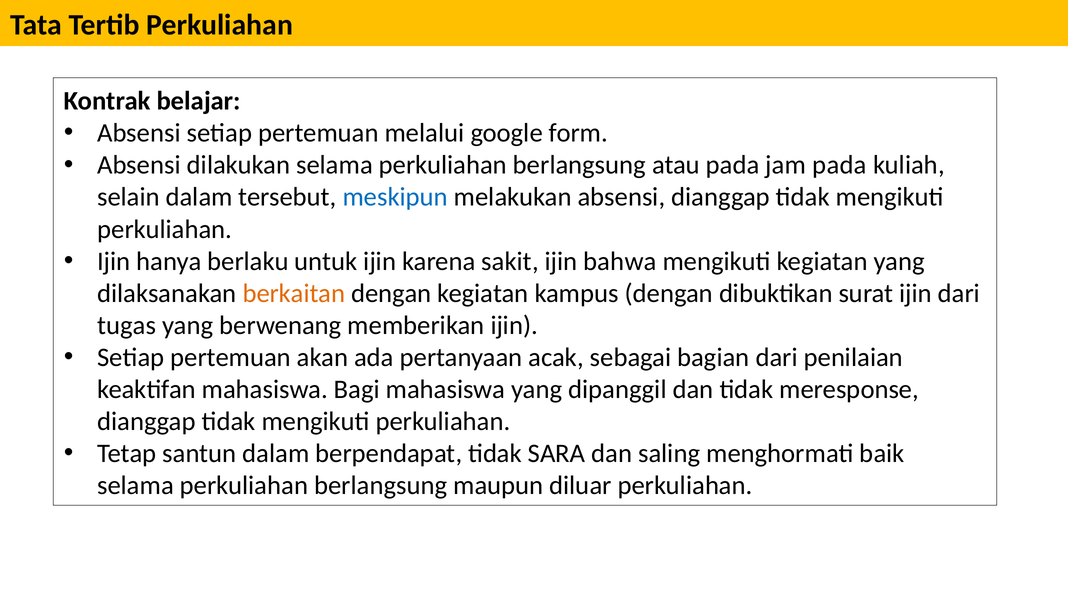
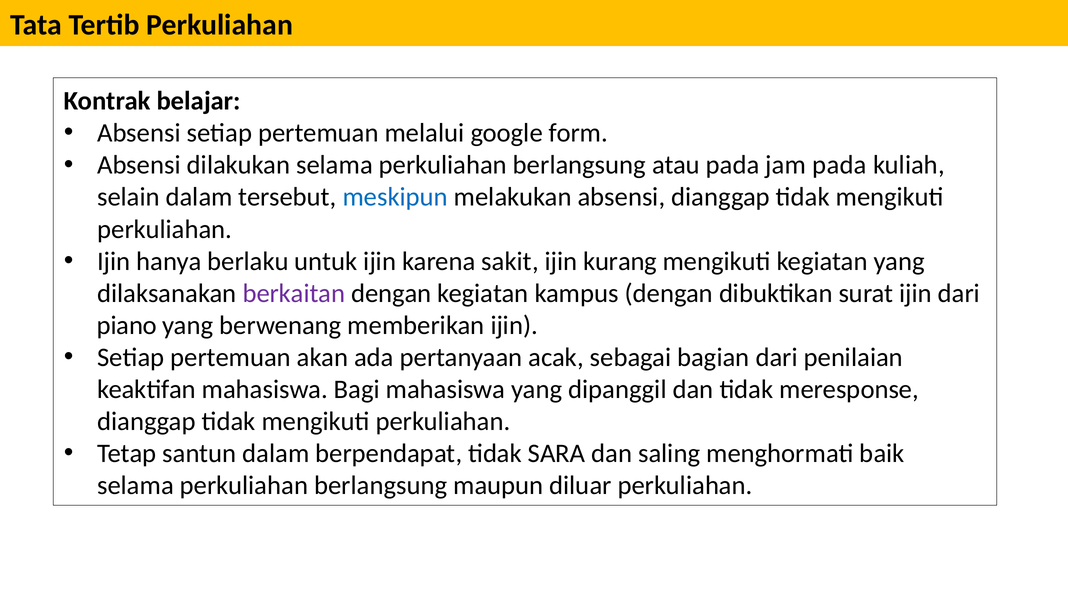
bahwa: bahwa -> kurang
berkaitan colour: orange -> purple
tugas: tugas -> piano
